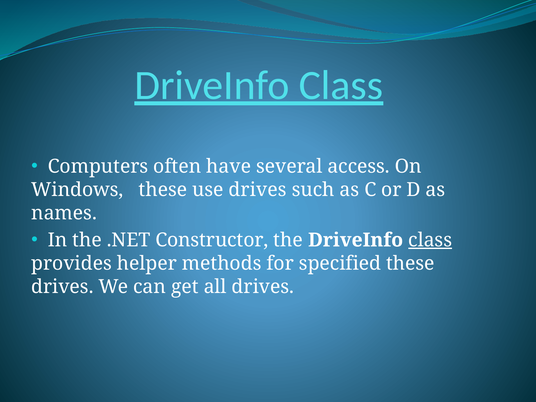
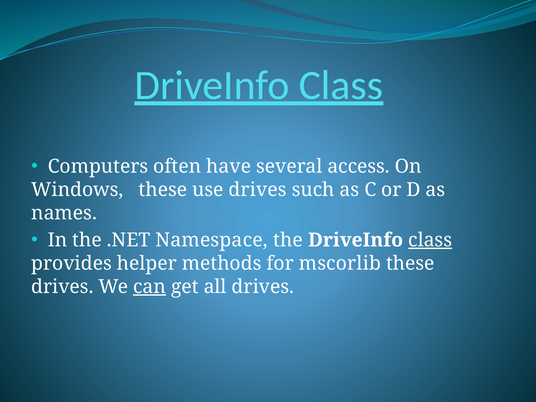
Constructor: Constructor -> Namespace
specified: specified -> mscorlib
can underline: none -> present
